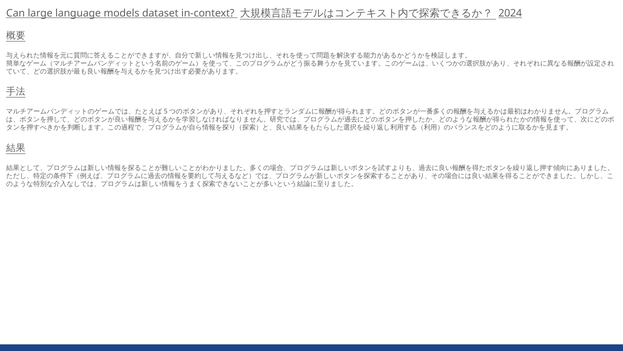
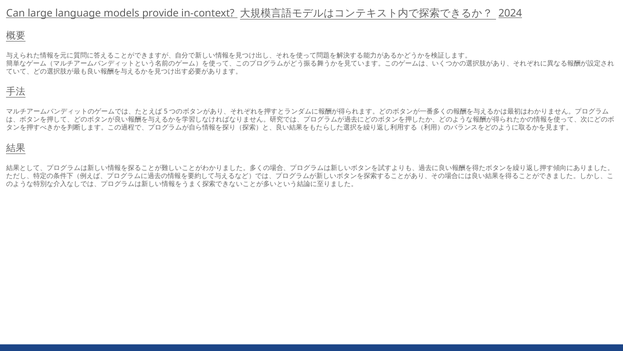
dataset: dataset -> provide
